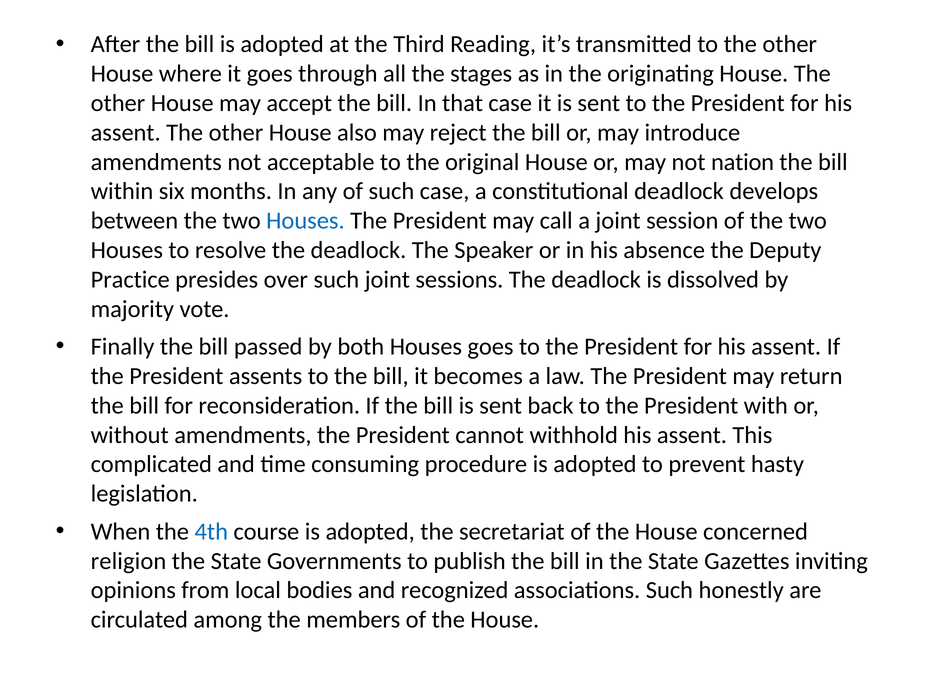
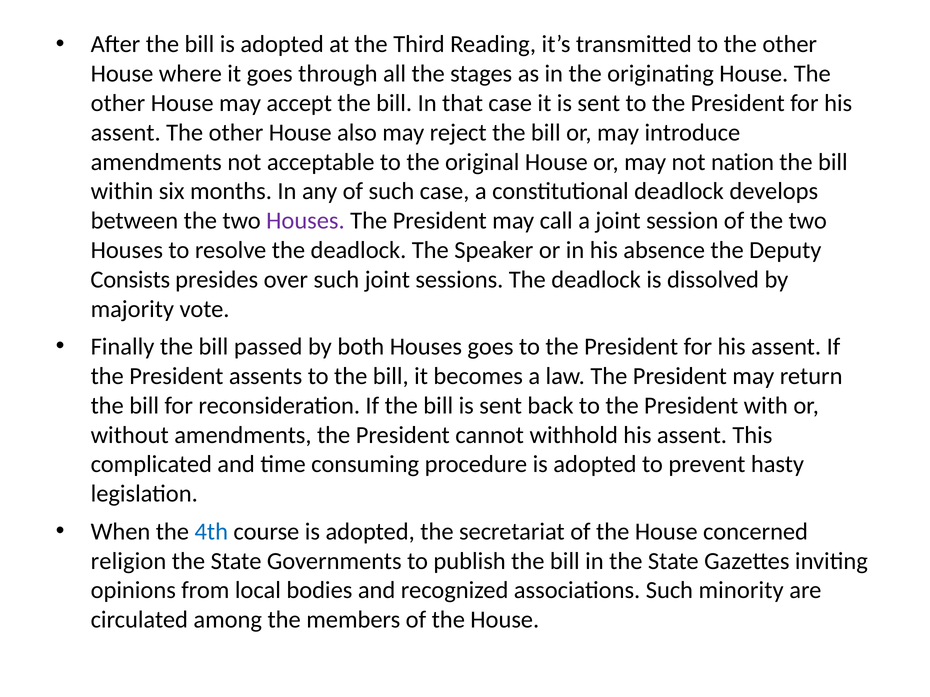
Houses at (305, 221) colour: blue -> purple
Practice: Practice -> Consists
honestly: honestly -> minority
